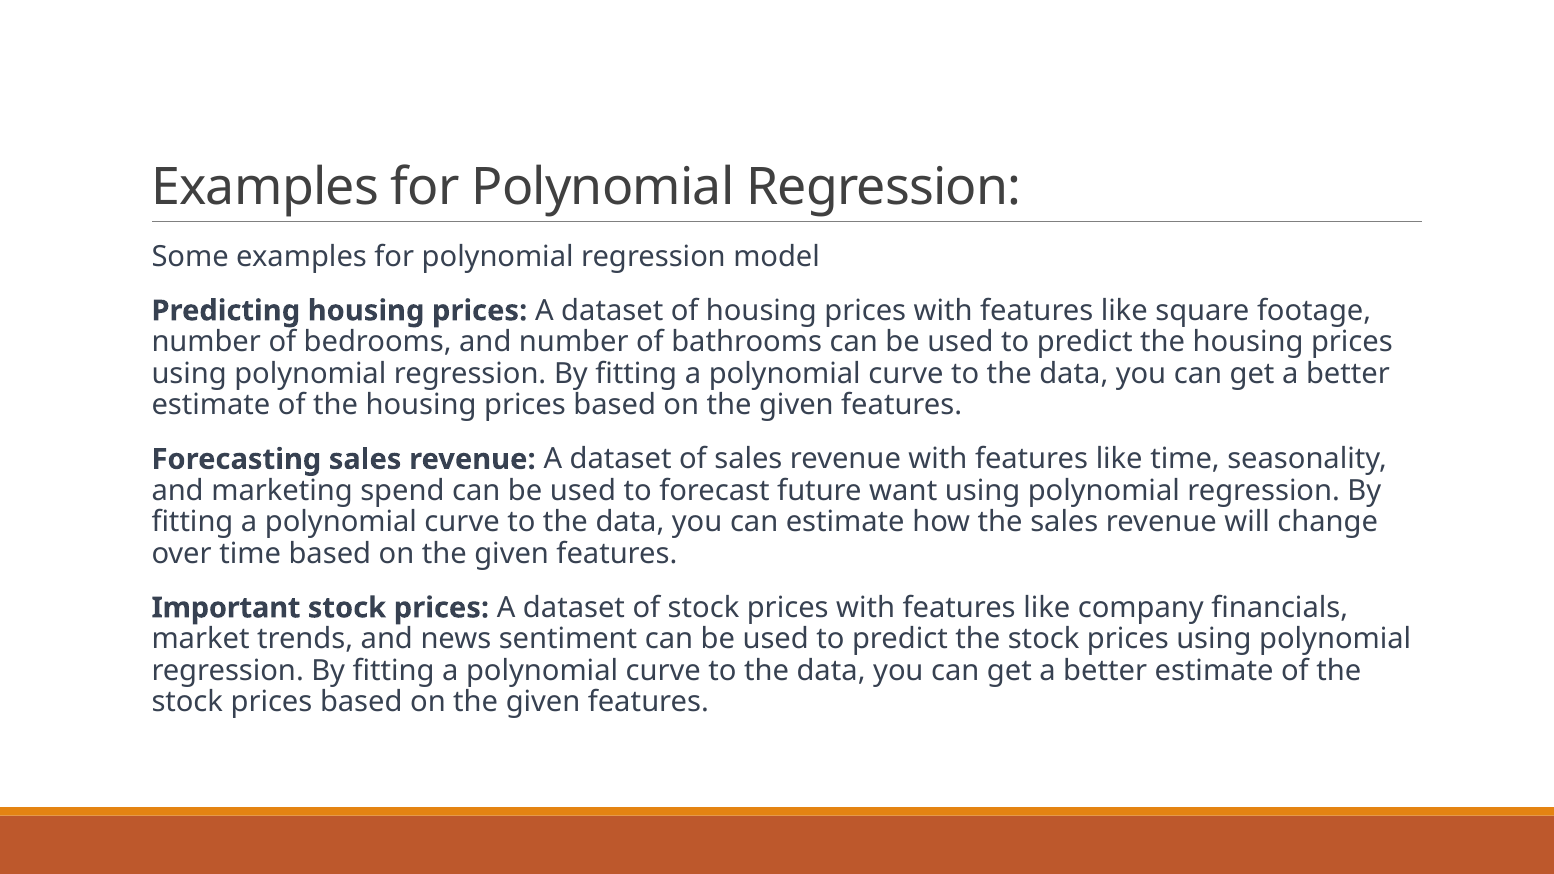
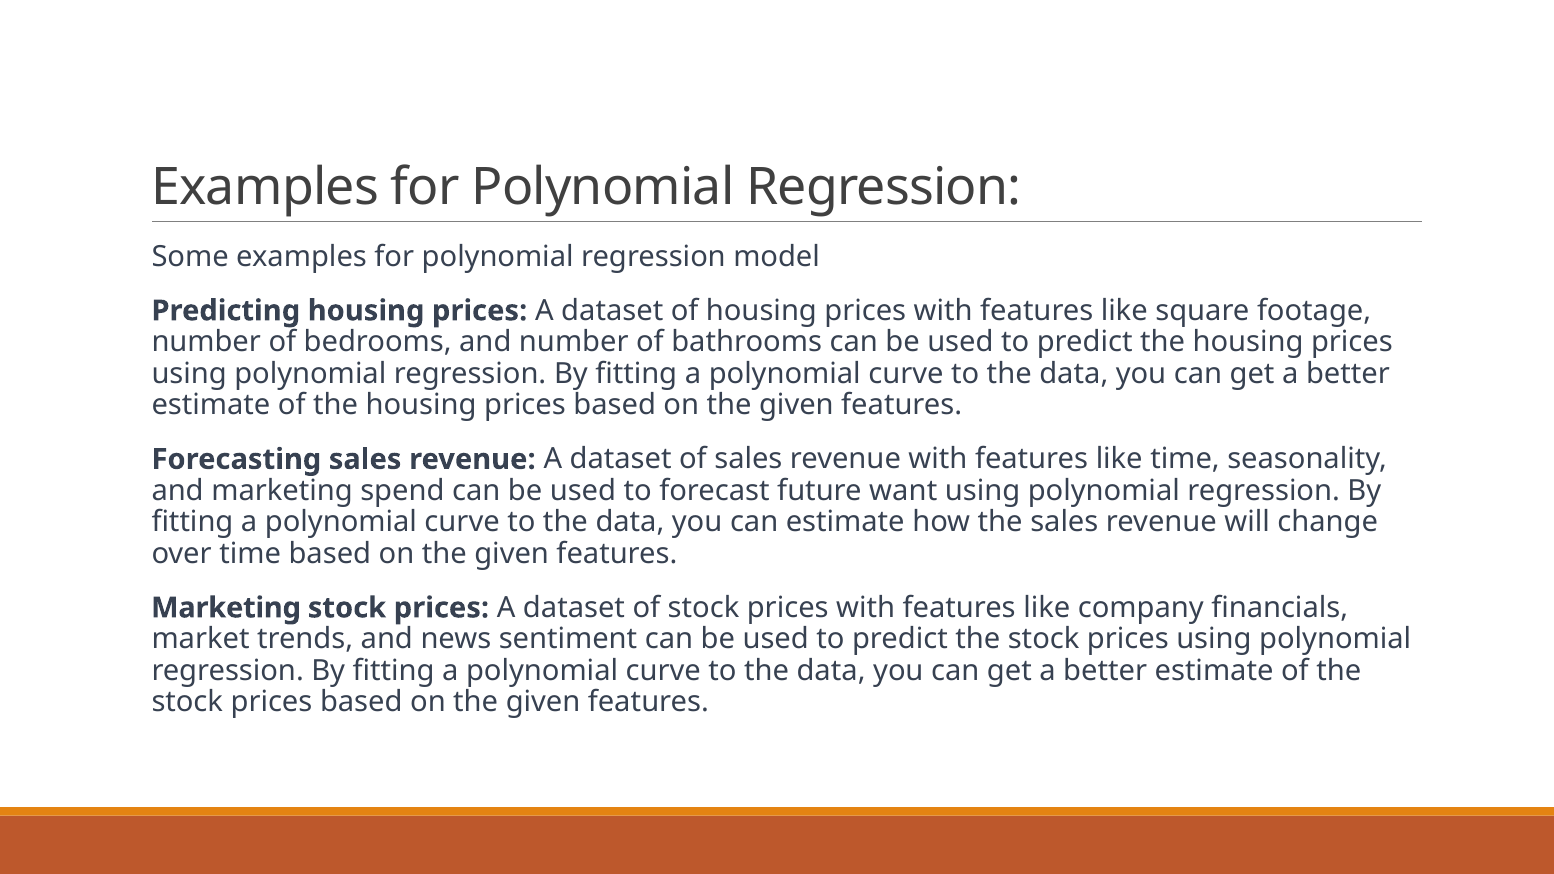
Important at (226, 608): Important -> Marketing
